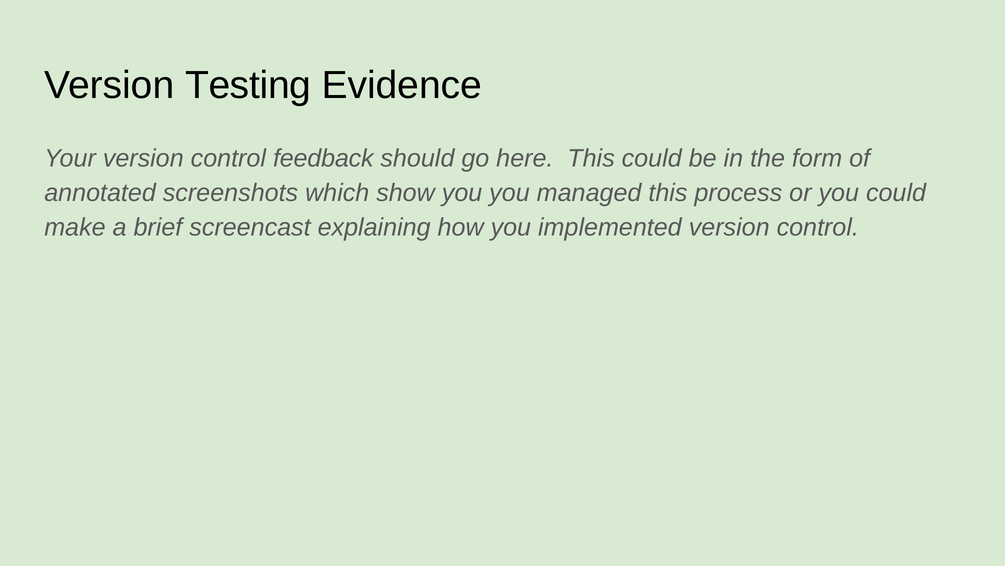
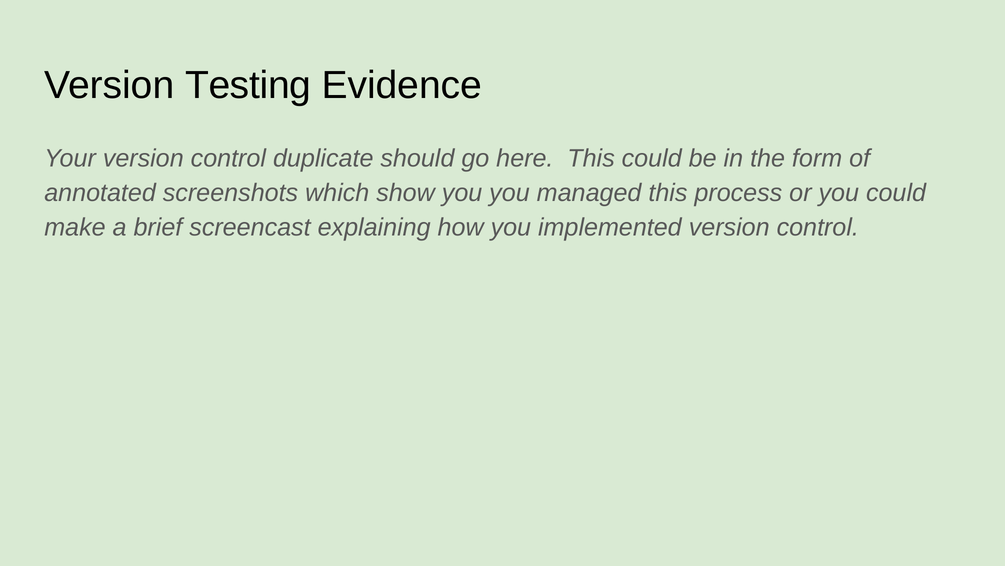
feedback: feedback -> duplicate
